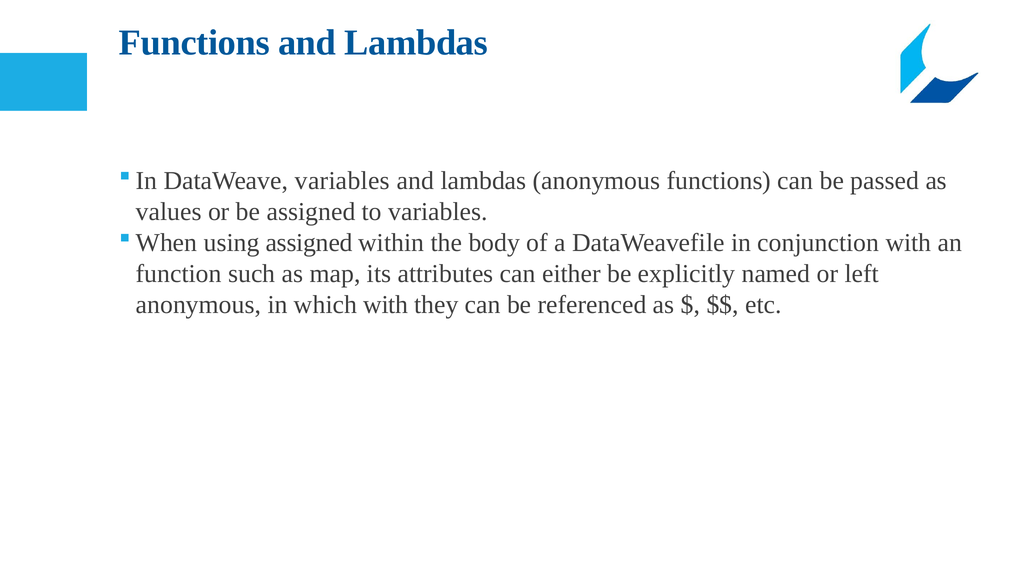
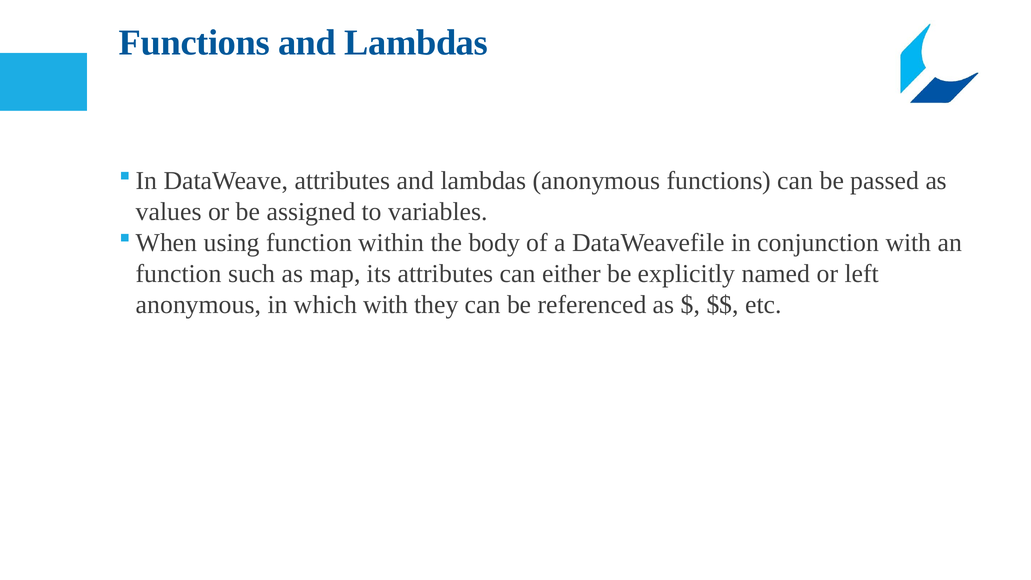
DataWeave variables: variables -> attributes
using assigned: assigned -> function
